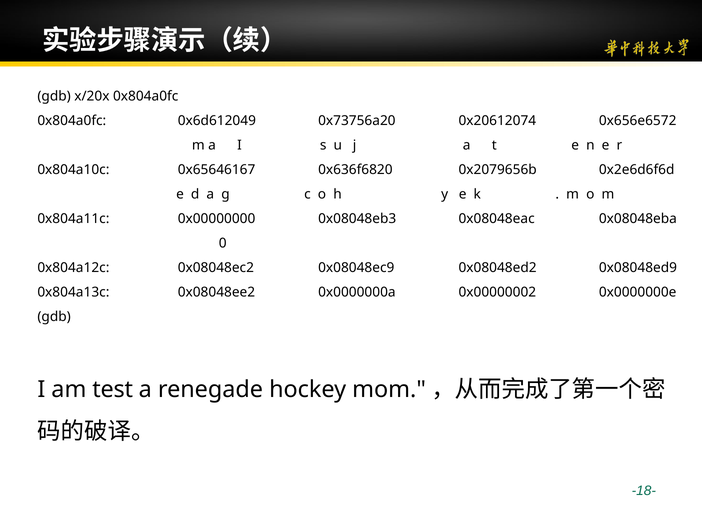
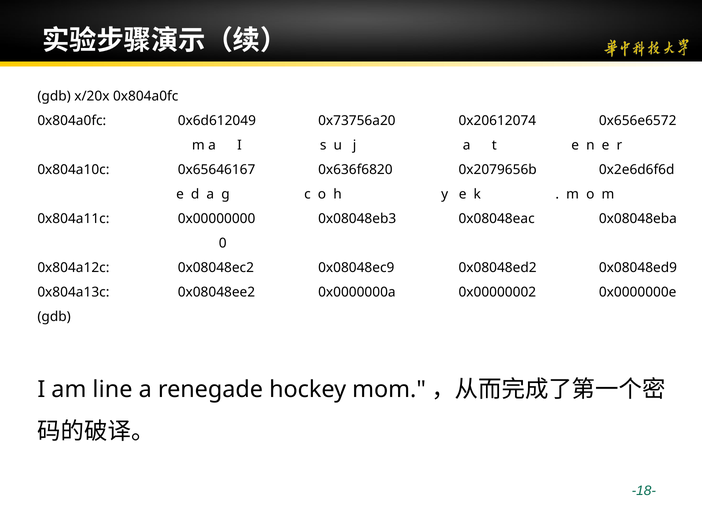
test: test -> line
